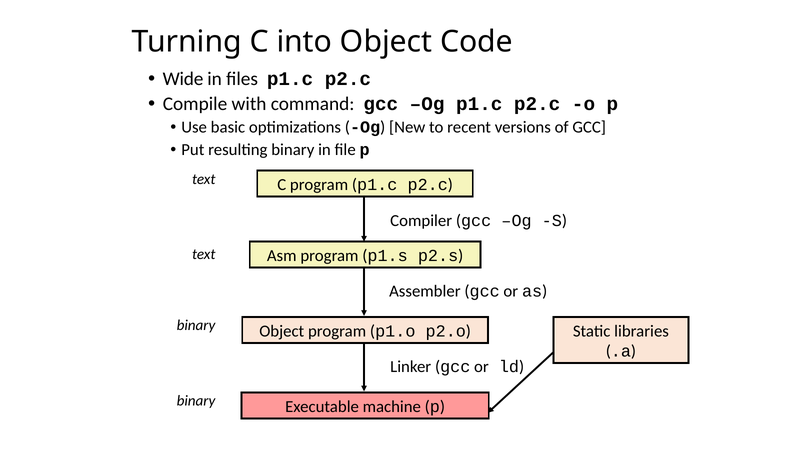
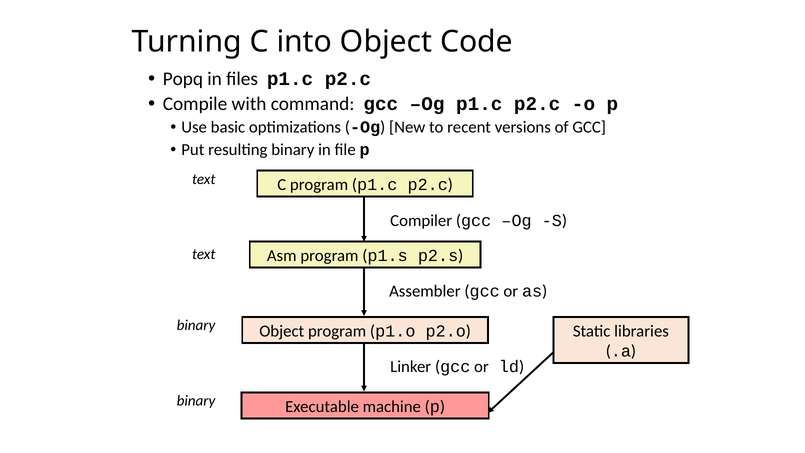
Wide: Wide -> Popq
